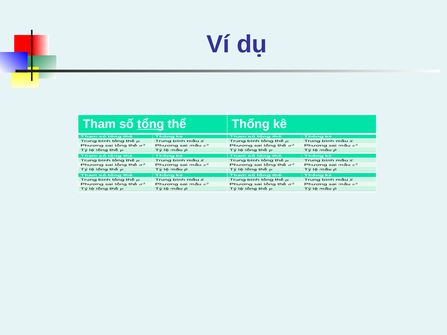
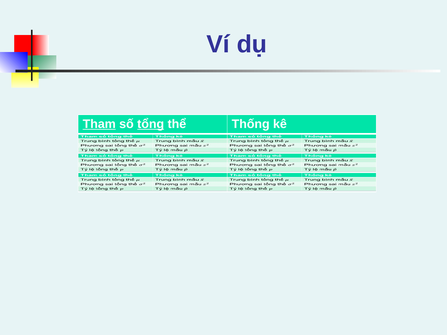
Tham underline: none -> present
